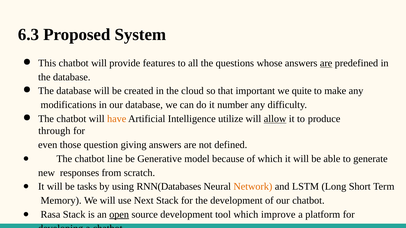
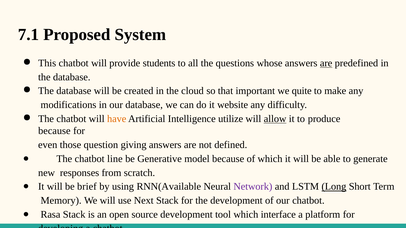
6.3: 6.3 -> 7.1
features: features -> students
number: number -> website
through at (54, 131): through -> because
tasks: tasks -> brief
RNN(Databases: RNN(Databases -> RNN(Available
Network colour: orange -> purple
Long underline: none -> present
open underline: present -> none
improve: improve -> interface
